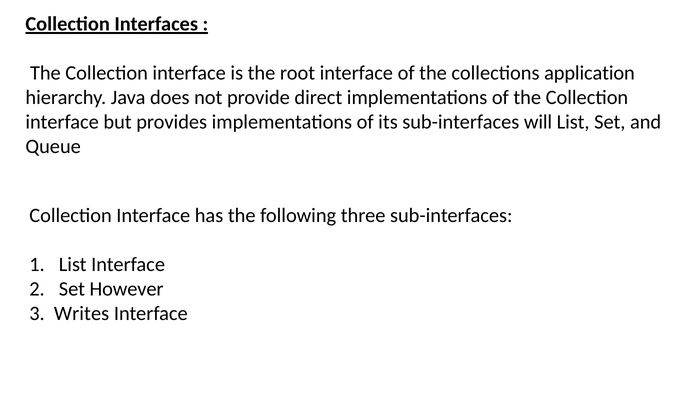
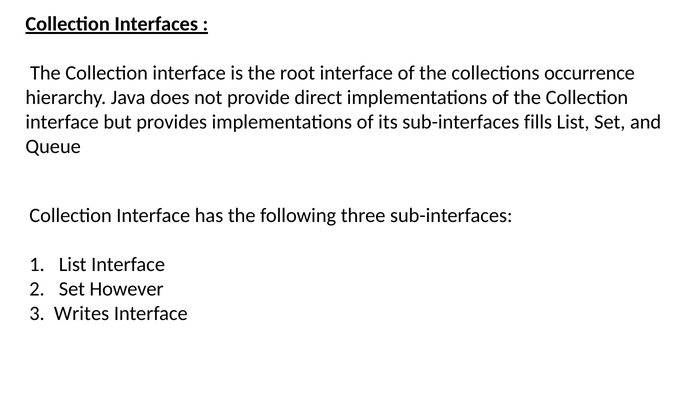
application: application -> occurrence
will: will -> fills
